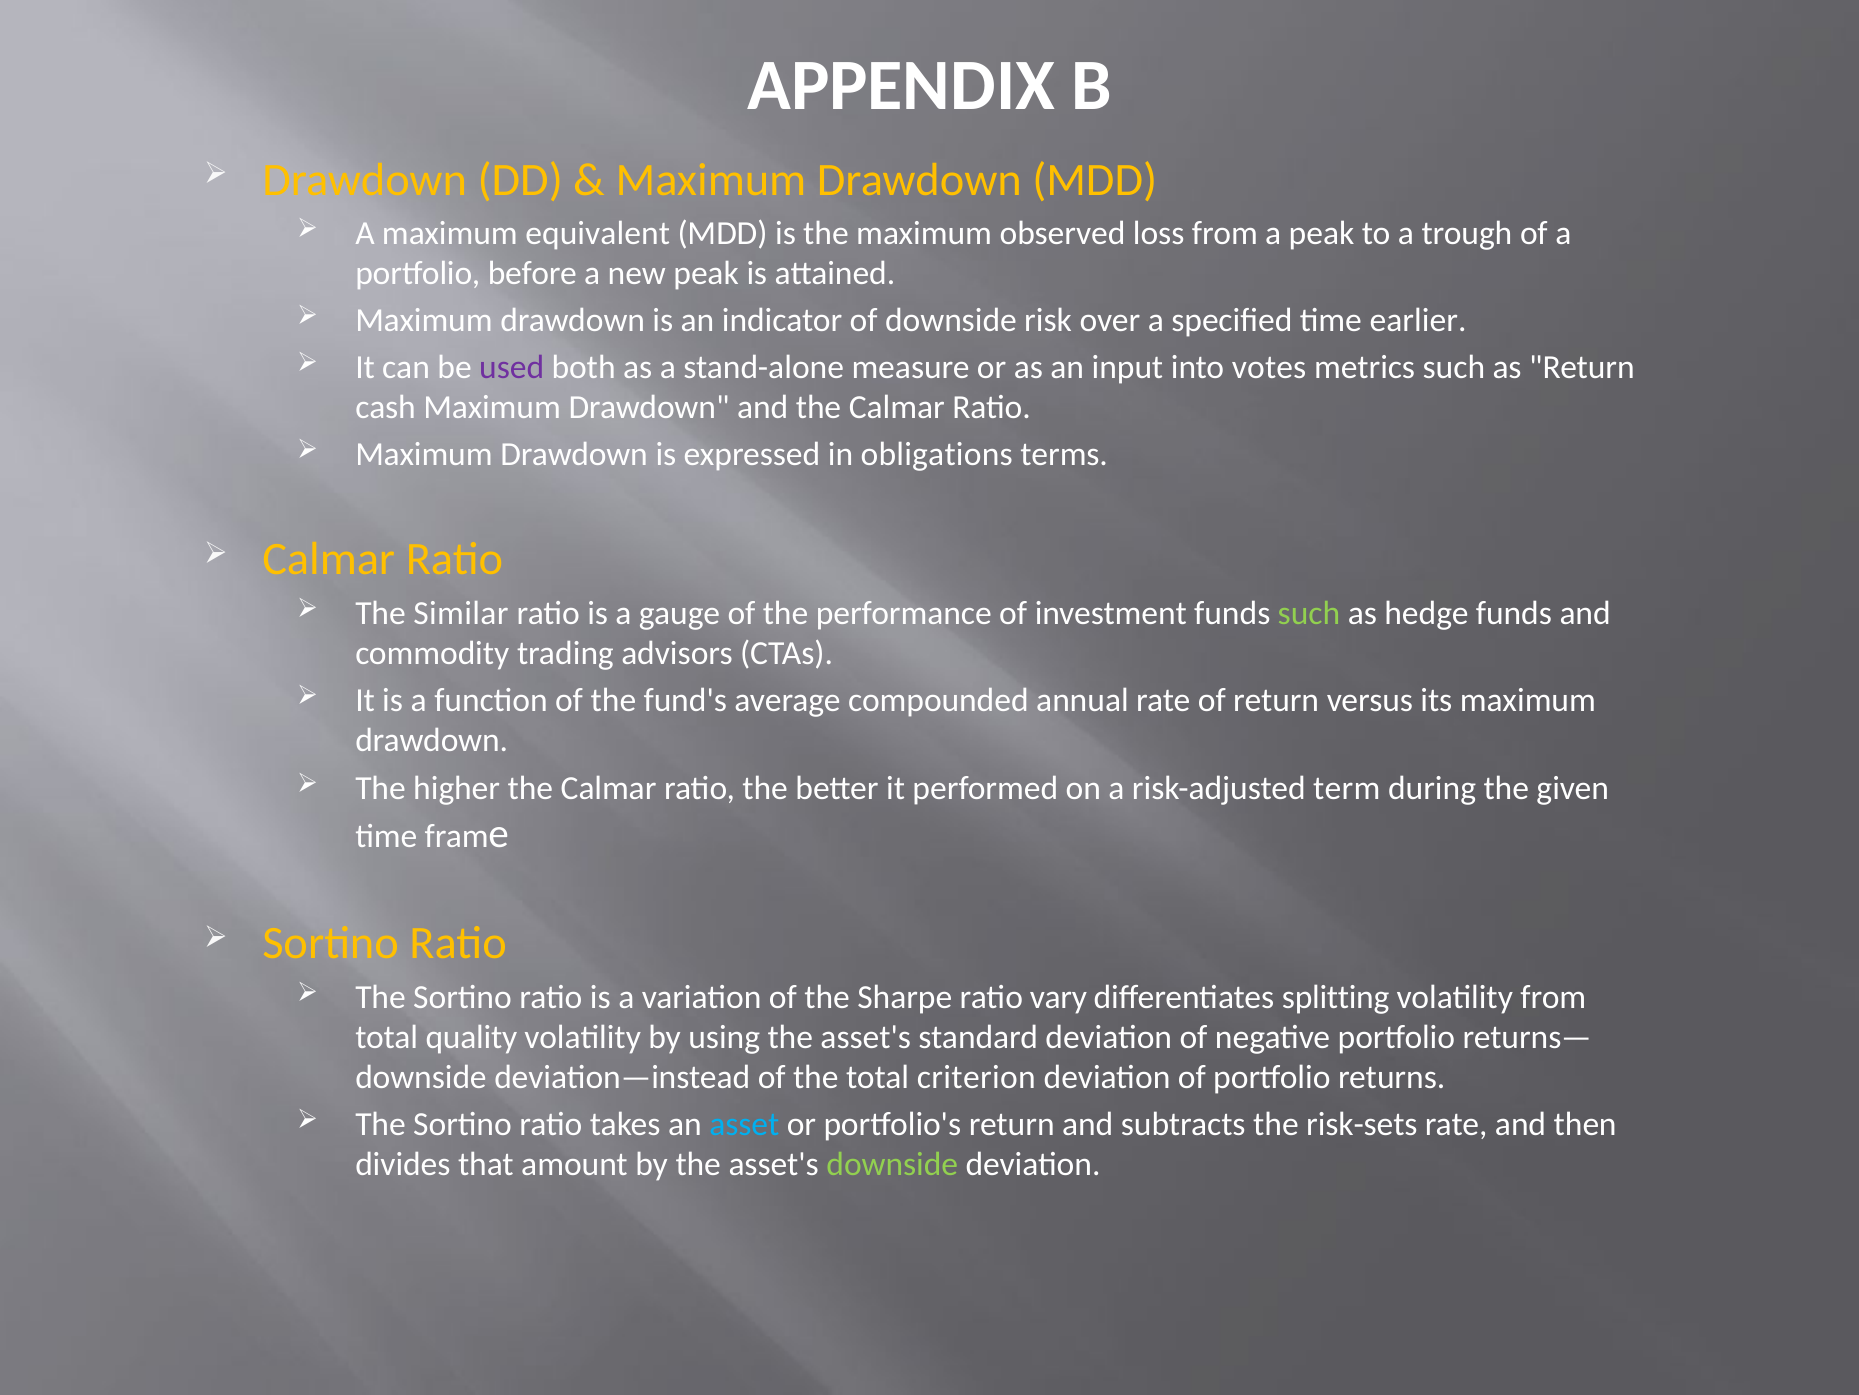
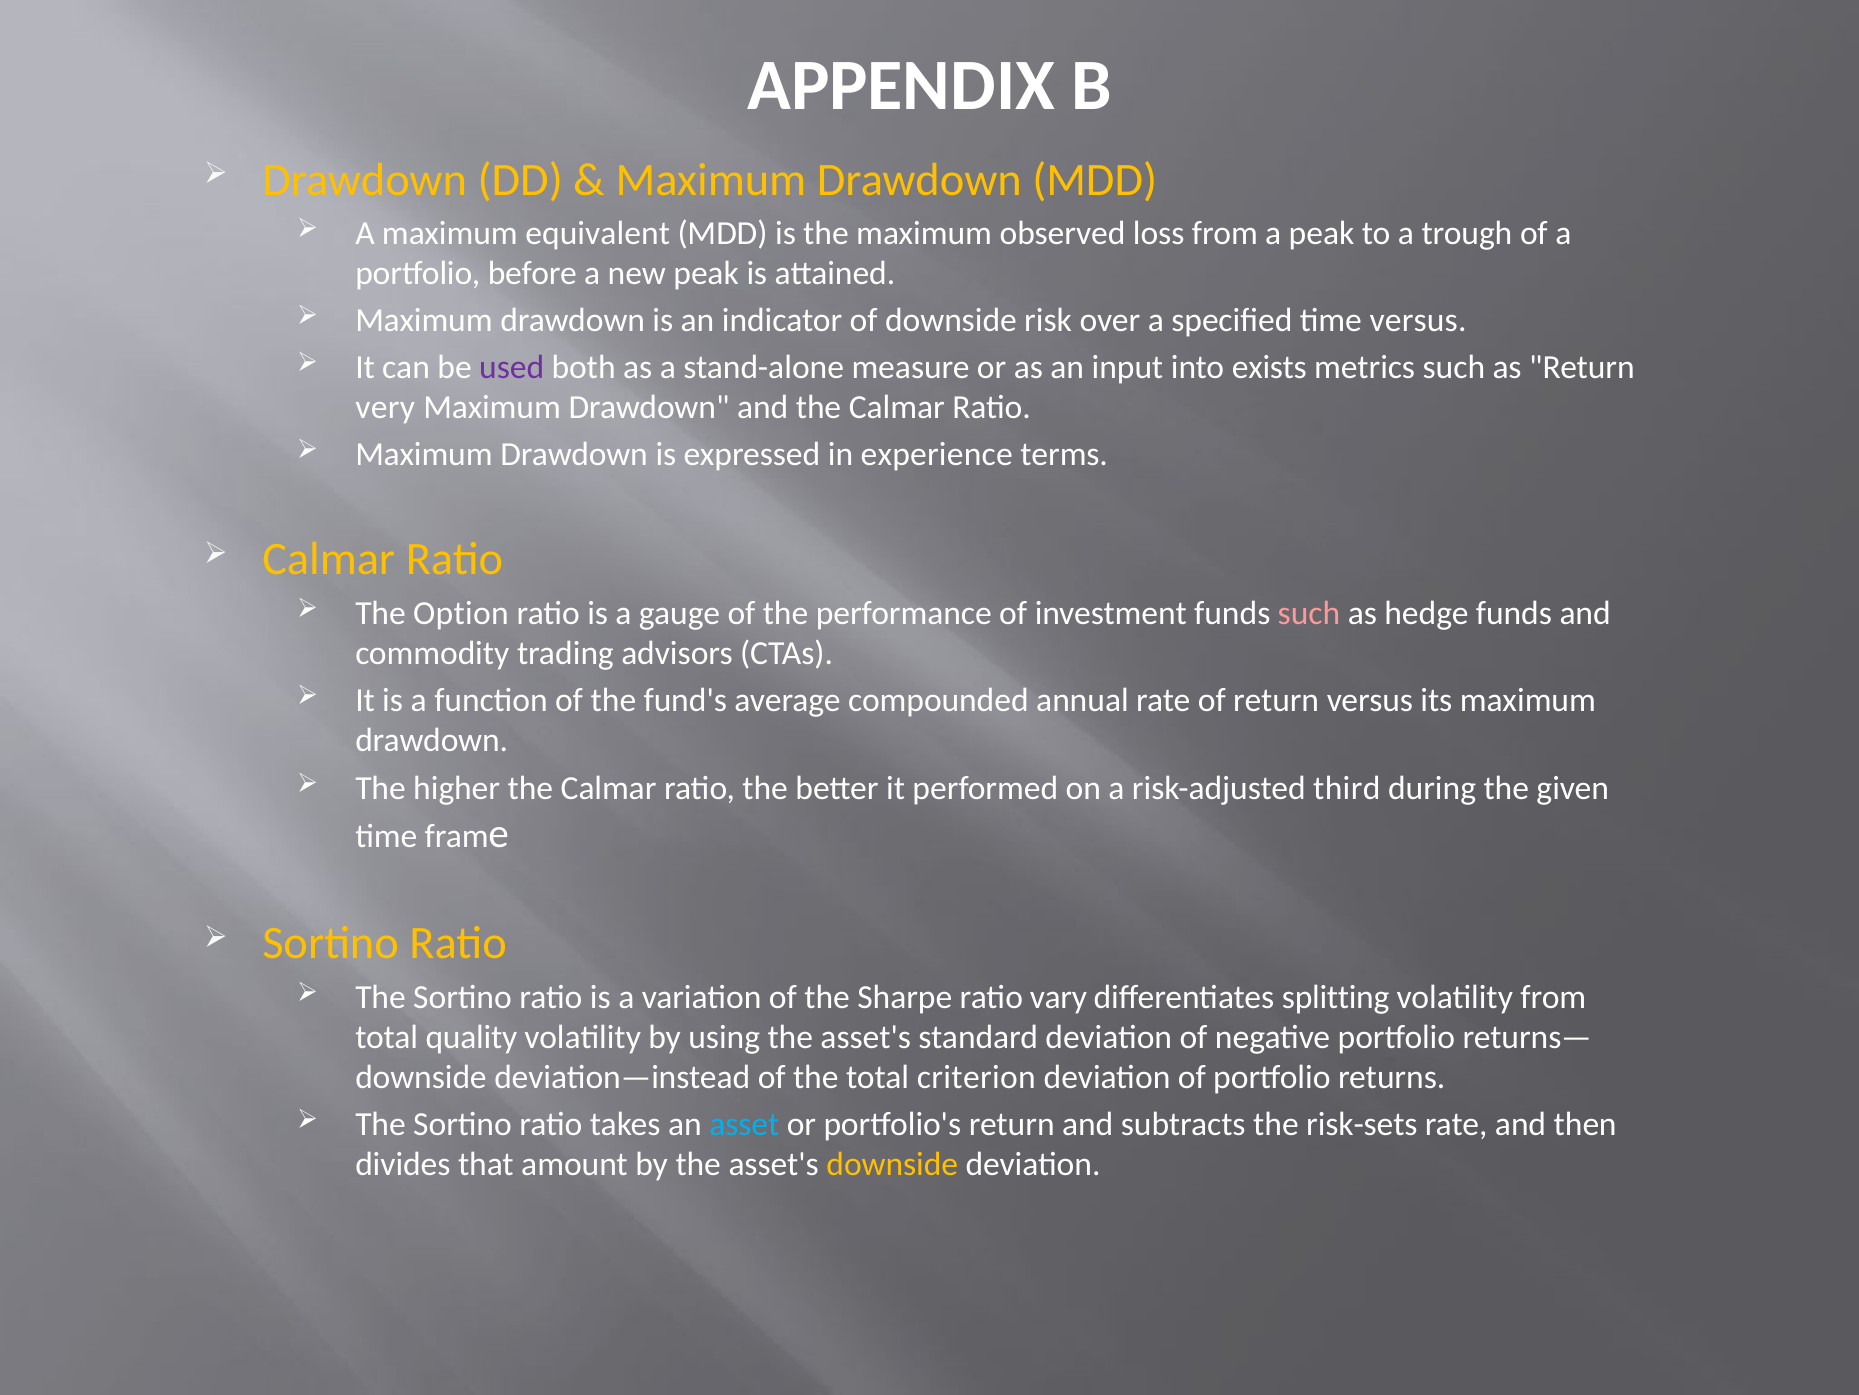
time earlier: earlier -> versus
votes: votes -> exists
cash: cash -> very
obligations: obligations -> experience
Similar: Similar -> Option
such at (1309, 613) colour: light green -> pink
term: term -> third
downside at (892, 1164) colour: light green -> yellow
